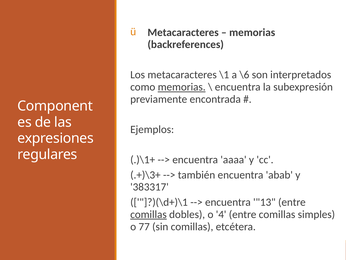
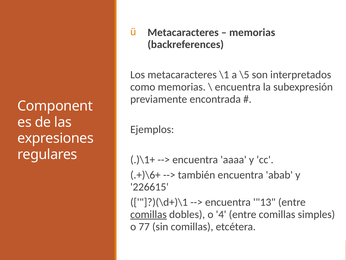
\6: \6 -> \5
memorias at (182, 87) underline: present -> none
.+)\3+: .+)\3+ -> .+)\6+
383317: 383317 -> 226615
